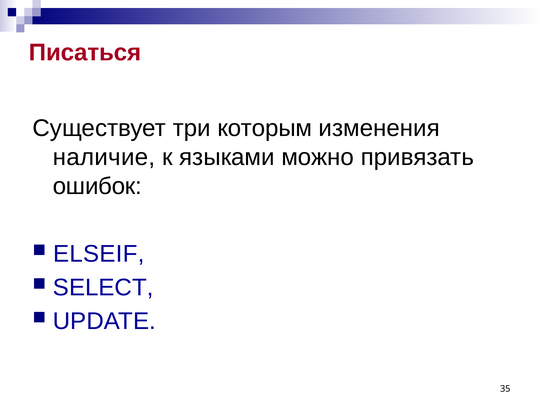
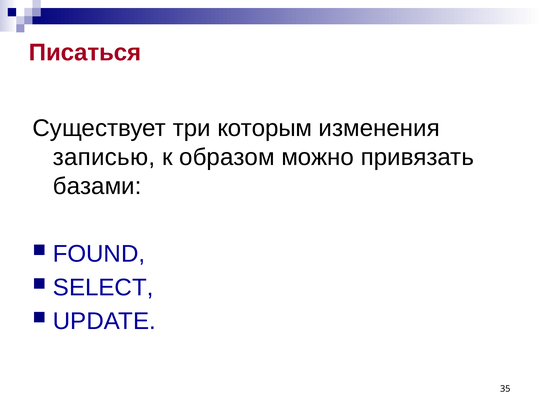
наличие: наличие -> записью
языками: языками -> образом
ошибок: ошибок -> базами
ELSEIF: ELSEIF -> FOUND
